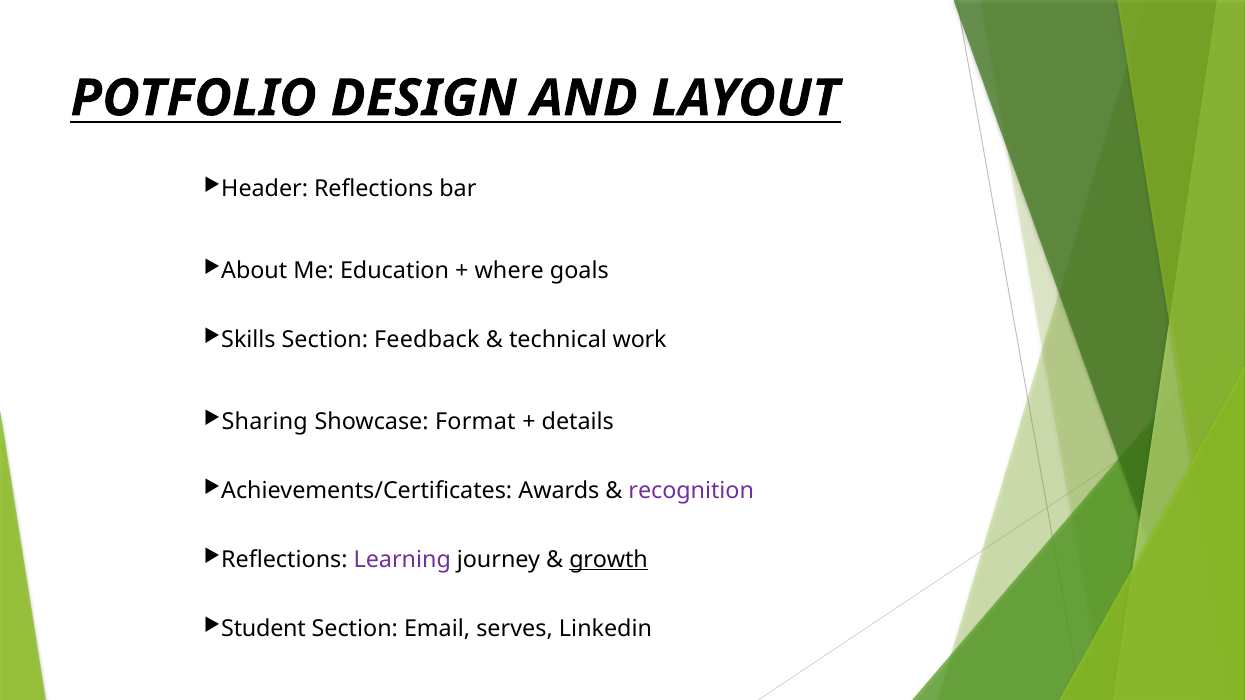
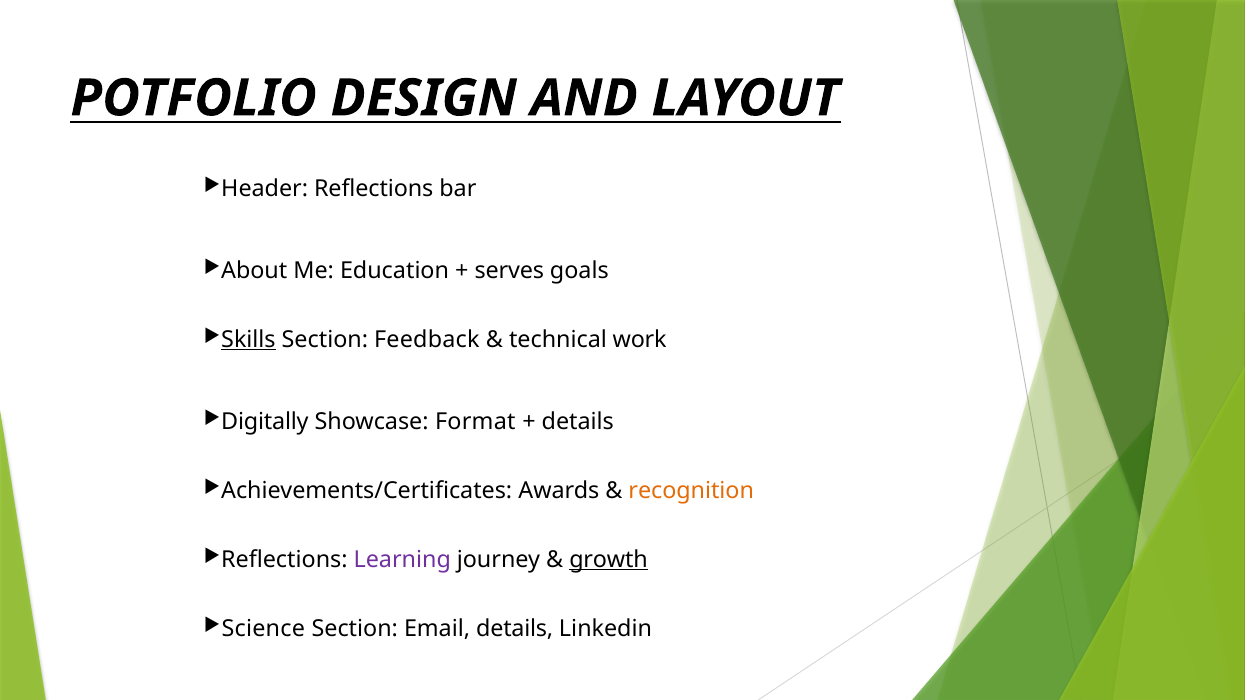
where: where -> serves
Skills underline: none -> present
Sharing: Sharing -> Digitally
recognition colour: purple -> orange
Student: Student -> Science
Email serves: serves -> details
